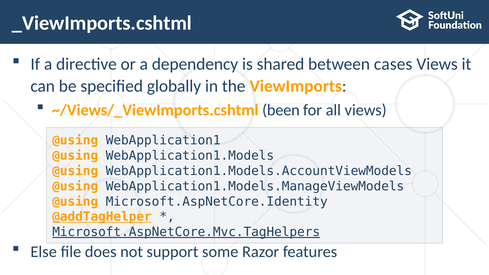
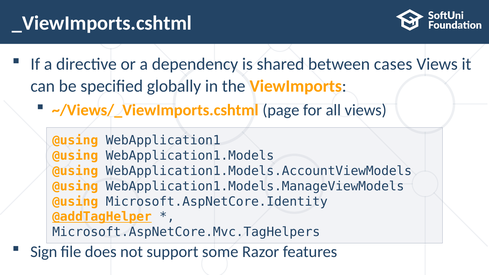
been: been -> page
Microsoft.AspNetCore.Mvc.TagHelpers underline: present -> none
Else: Else -> Sign
